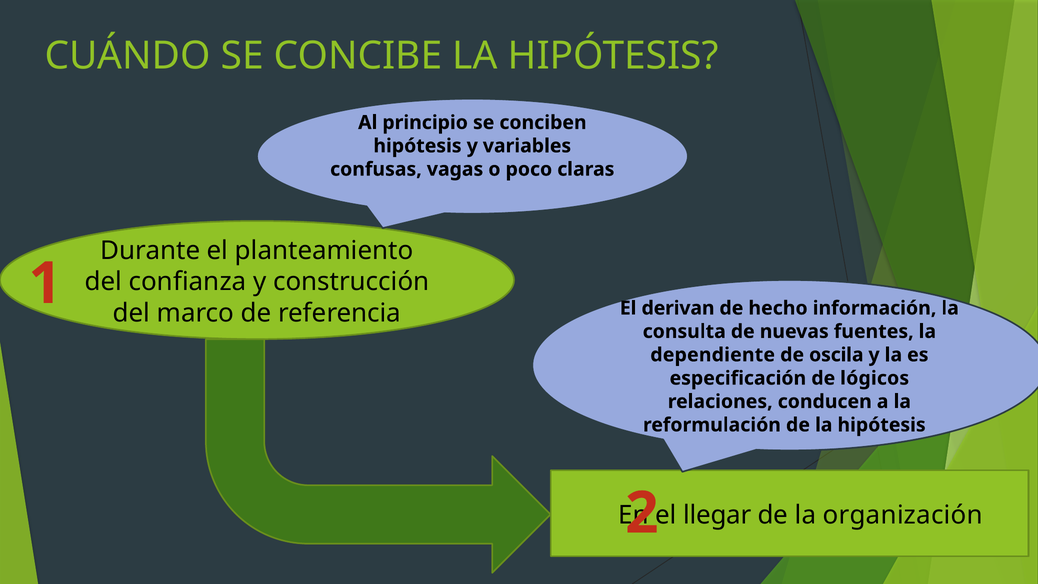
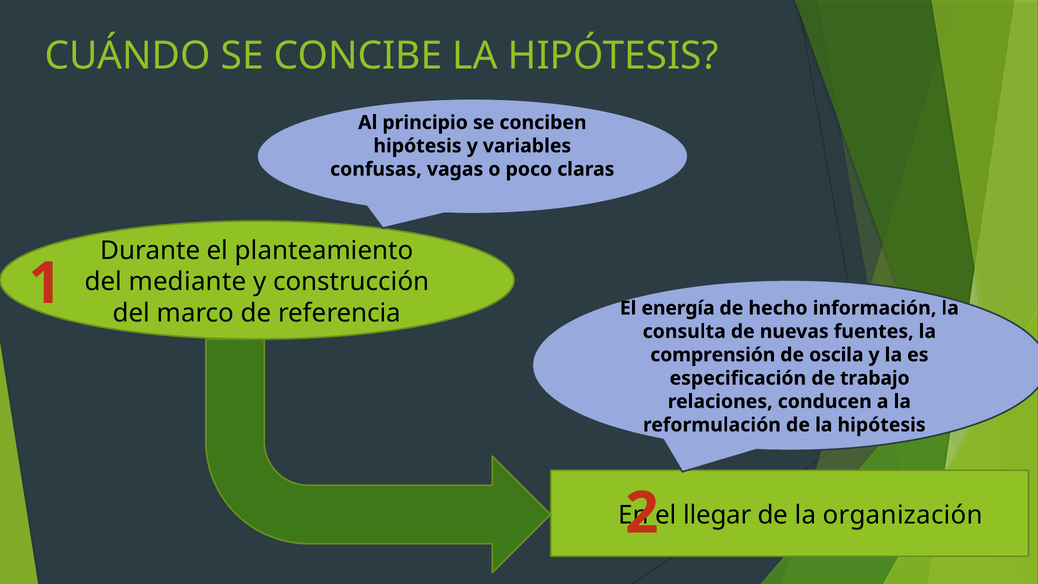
confianza: confianza -> mediante
derivan: derivan -> energía
dependiente: dependiente -> comprensión
lógicos: lógicos -> trabajo
